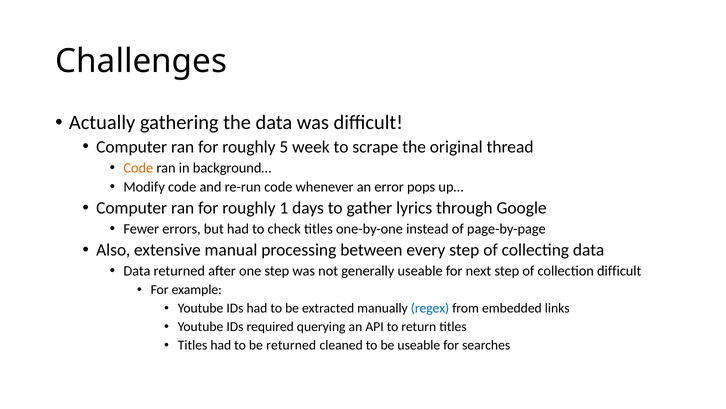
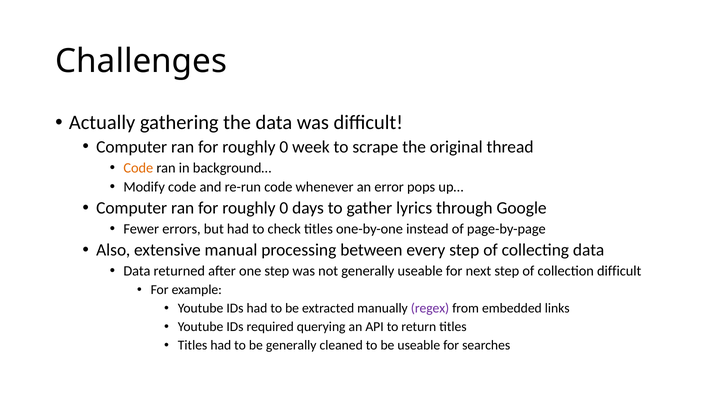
5 at (284, 147): 5 -> 0
1 at (284, 208): 1 -> 0
regex colour: blue -> purple
be returned: returned -> generally
